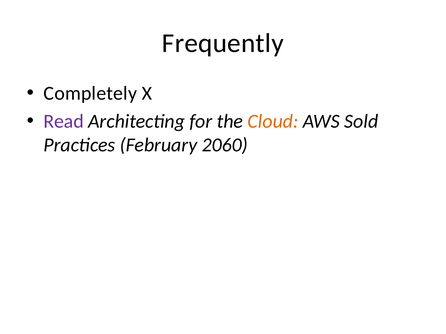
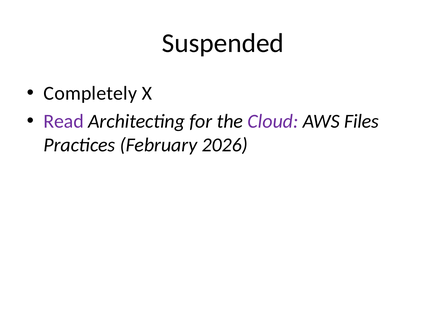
Frequently: Frequently -> Suspended
Cloud colour: orange -> purple
Sold: Sold -> Files
2060: 2060 -> 2026
